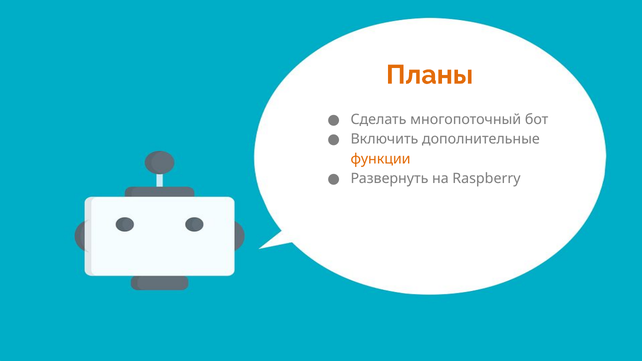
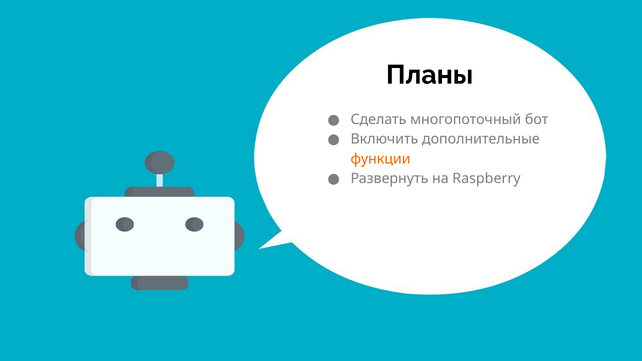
Планы colour: orange -> black
